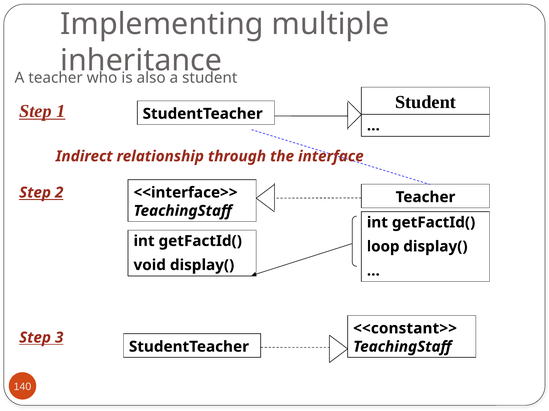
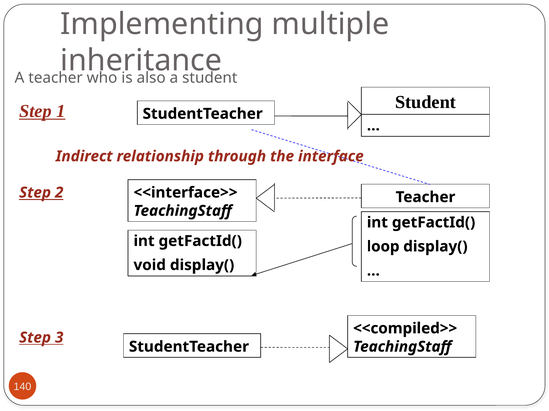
<<constant>>: <<constant>> -> <<compiled>>
